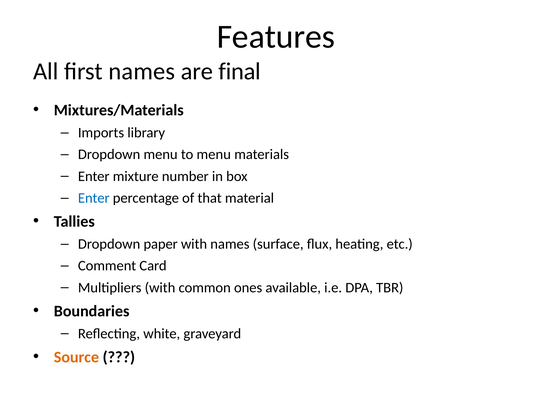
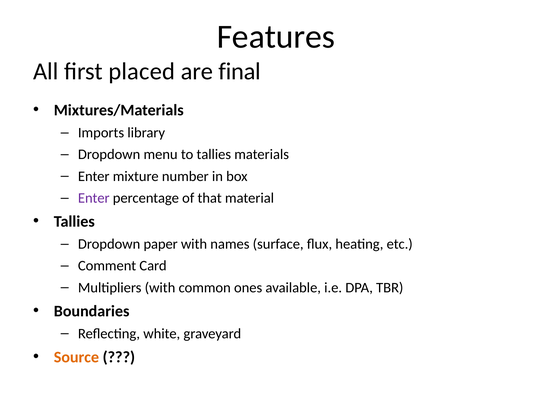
first names: names -> placed
to menu: menu -> tallies
Enter at (94, 198) colour: blue -> purple
